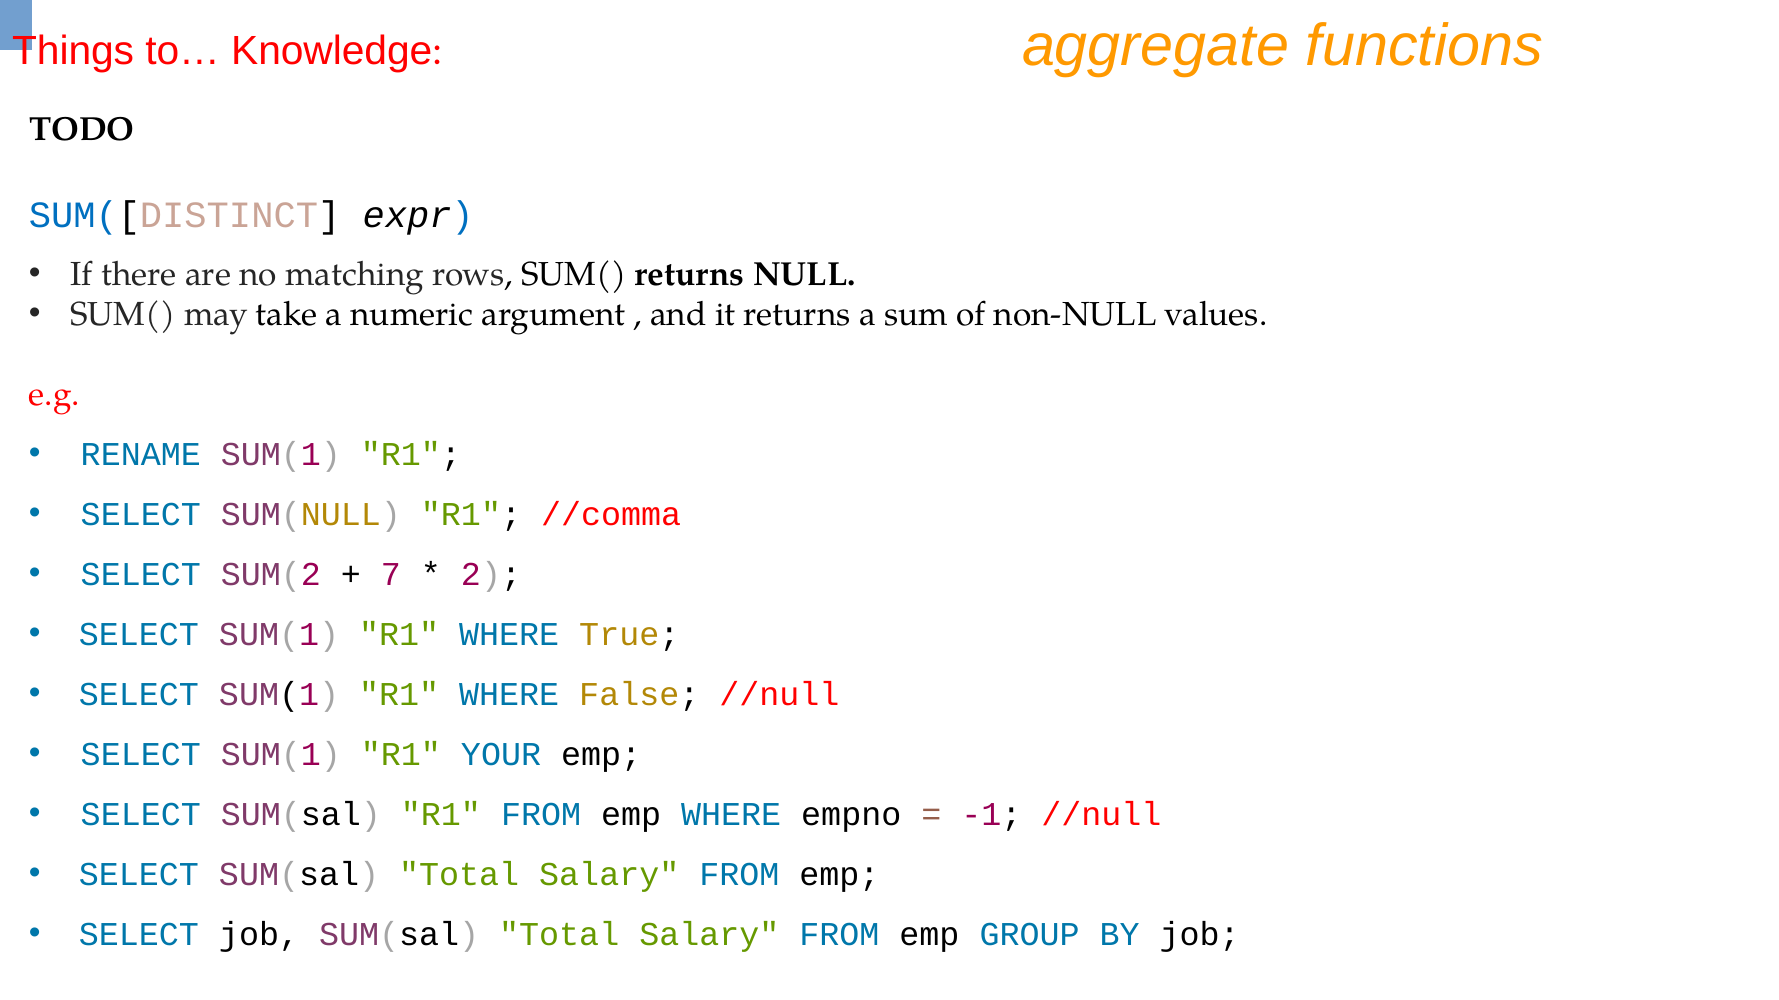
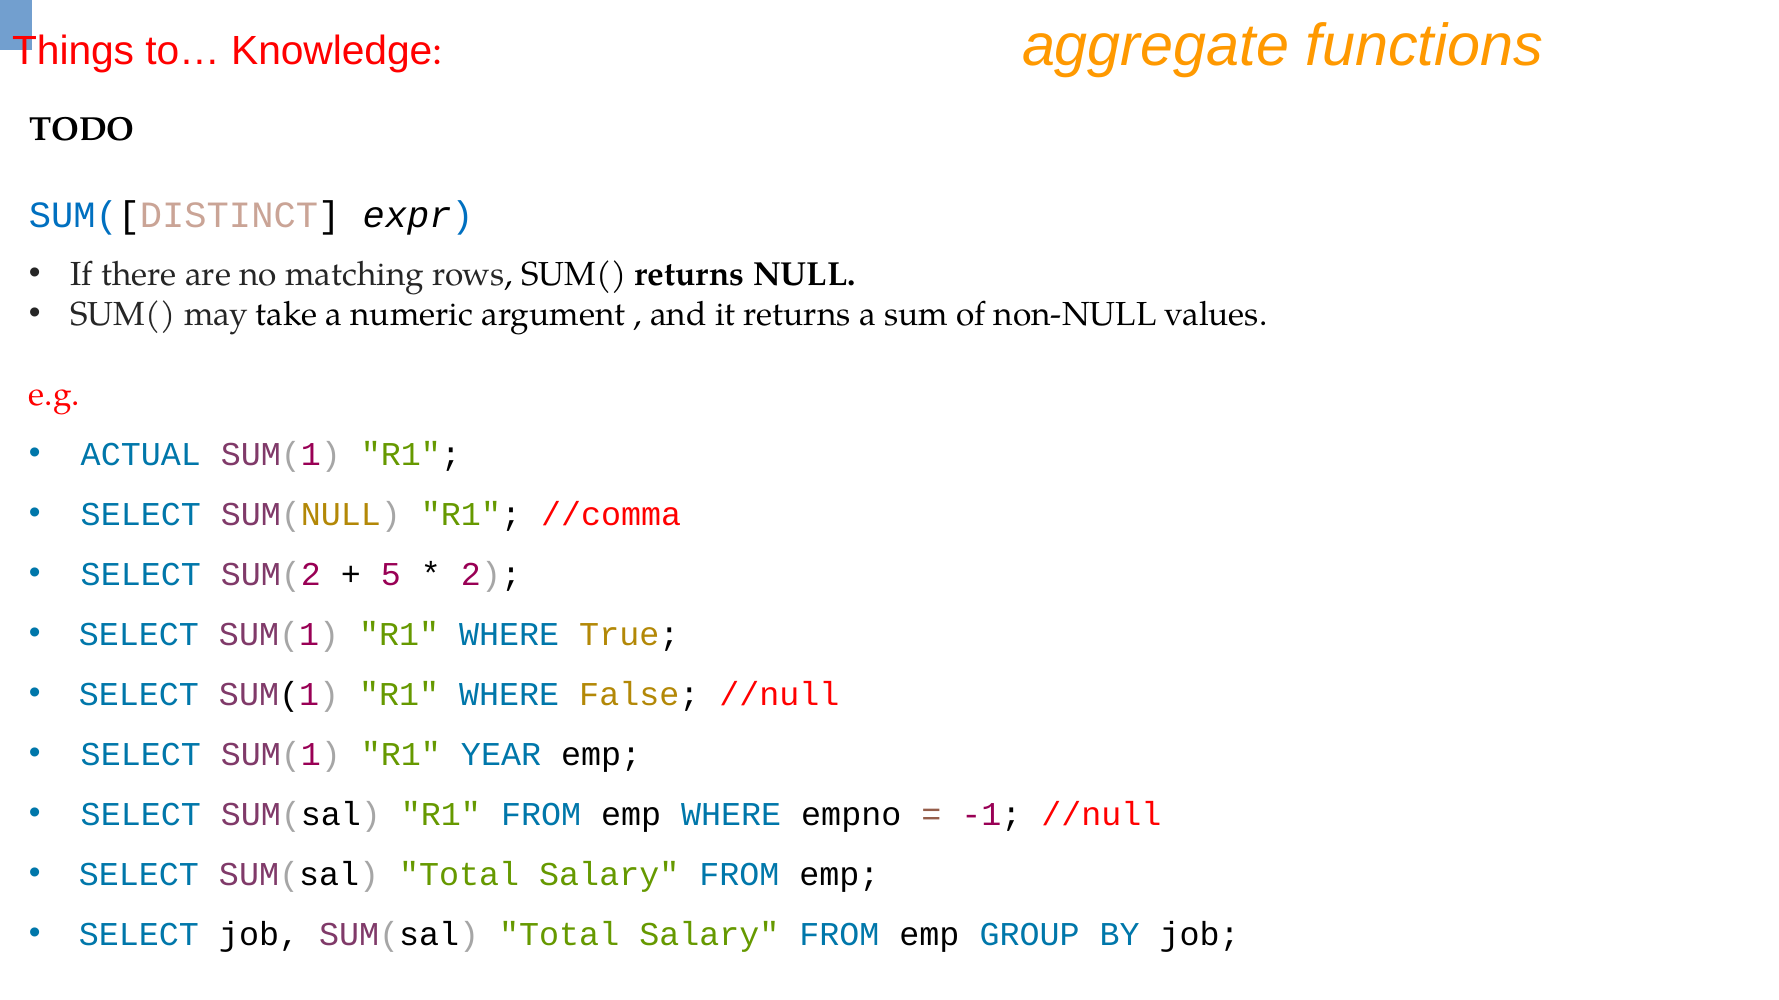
RENAME: RENAME -> ACTUAL
7: 7 -> 5
YOUR: YOUR -> YEAR
